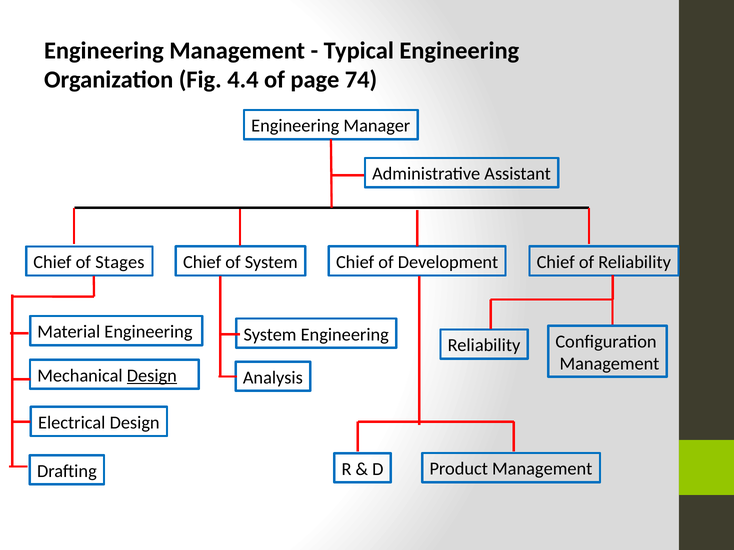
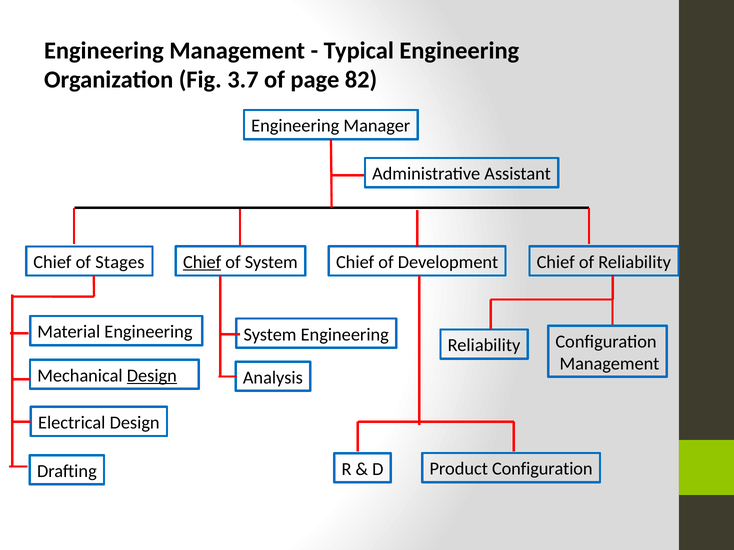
4.4: 4.4 -> 3.7
74: 74 -> 82
Chief at (202, 262) underline: none -> present
Product Management: Management -> Configuration
